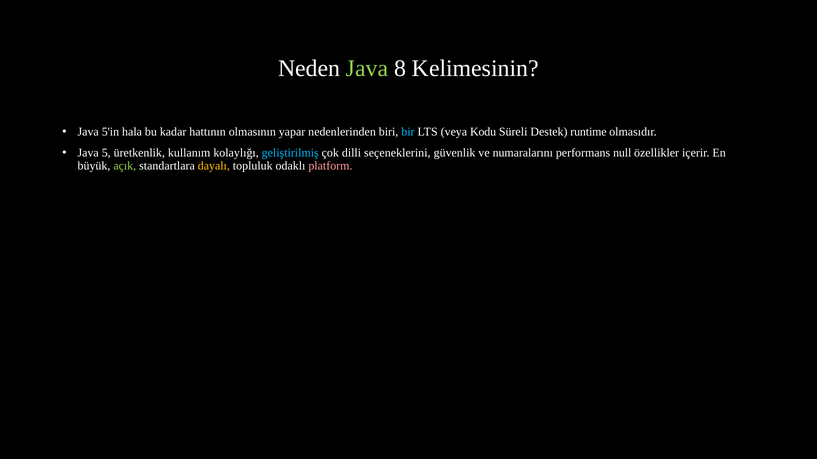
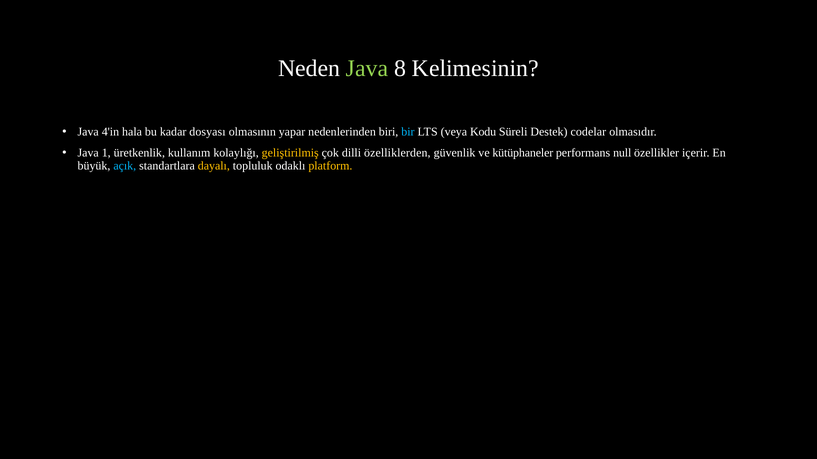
5'in: 5'in -> 4'in
hattının: hattının -> dosyası
runtime: runtime -> codelar
5: 5 -> 1
geliştirilmiş colour: light blue -> yellow
seçeneklerini: seçeneklerini -> özelliklerden
numaralarını: numaralarını -> kütüphaneler
açık colour: light green -> light blue
platform colour: pink -> yellow
